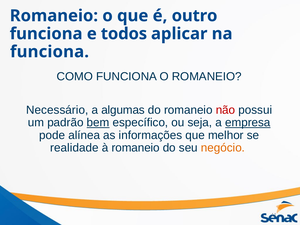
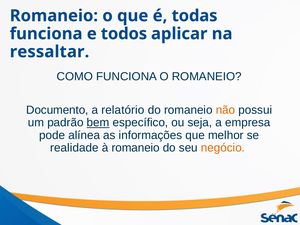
outro: outro -> todas
funciona at (50, 52): funciona -> ressaltar
Necessário: Necessário -> Documento
algumas: algumas -> relatório
não colour: red -> orange
empresa underline: present -> none
